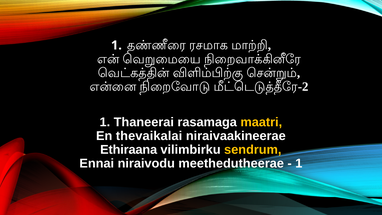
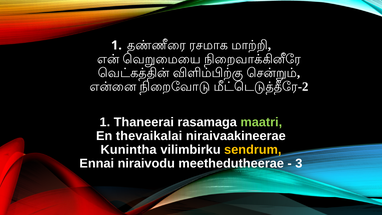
maatri colour: yellow -> light green
Ethiraana: Ethiraana -> Kunintha
1 at (299, 163): 1 -> 3
